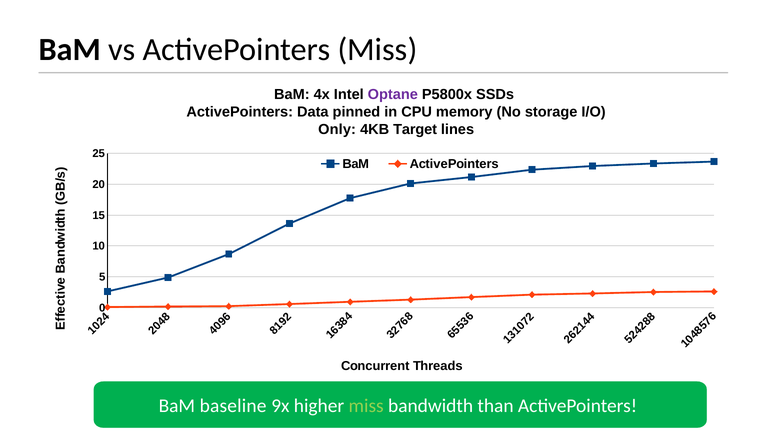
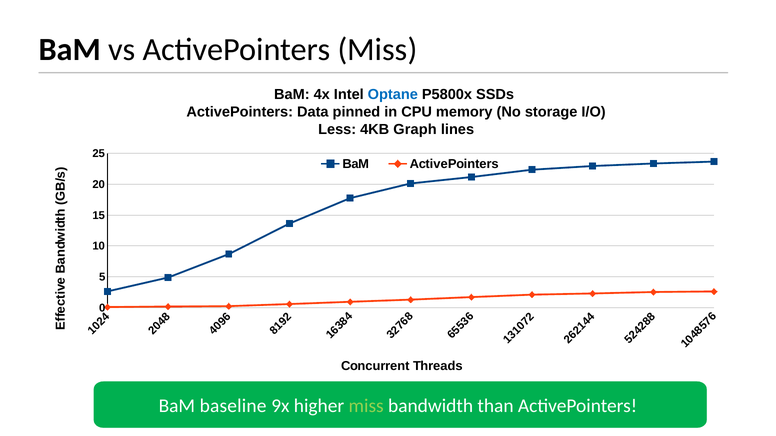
Optane colour: purple -> blue
Only: Only -> Less
Target: Target -> Graph
